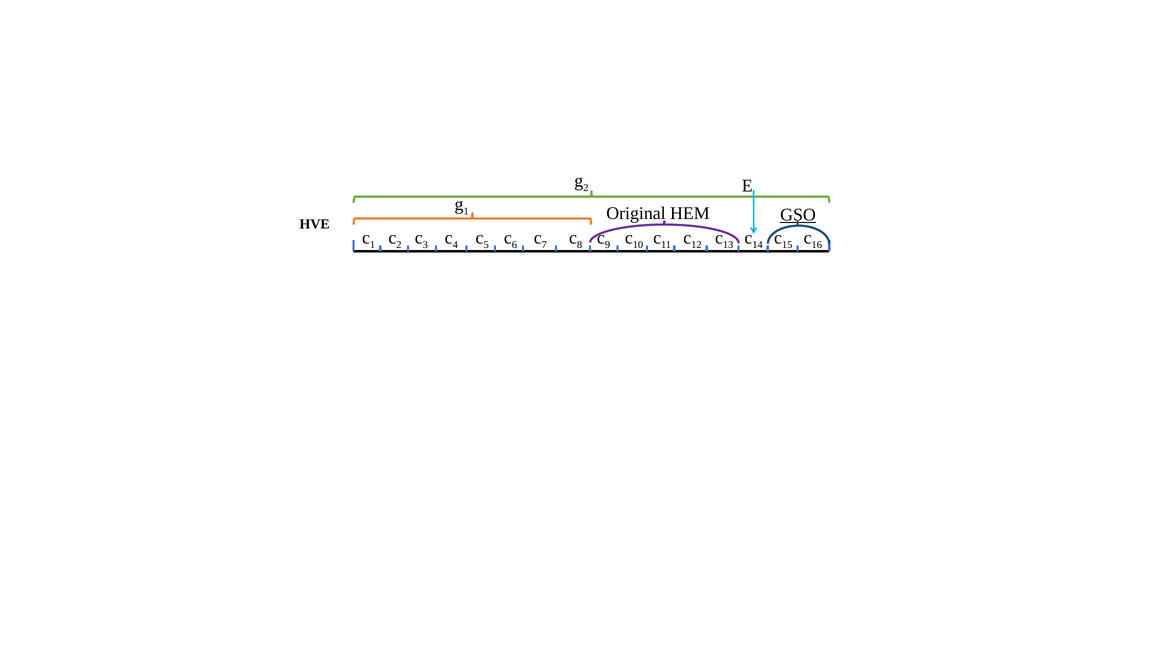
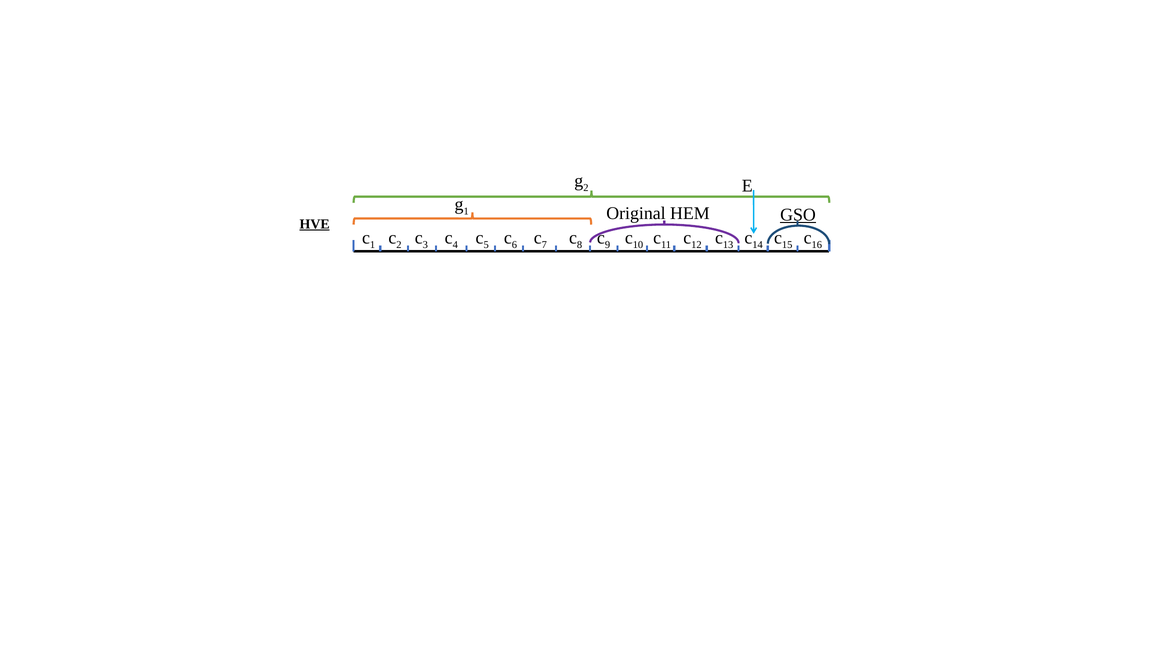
HVE underline: none -> present
